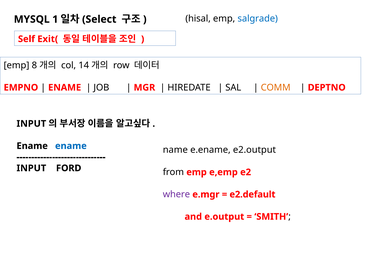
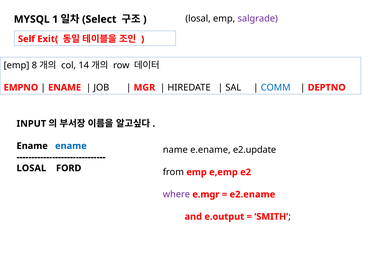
hisal at (198, 19): hisal -> losal
salgrade colour: blue -> purple
COMM colour: orange -> blue
e2.output: e2.output -> e2.update
INPUT at (31, 168): INPUT -> LOSAL
e2.default: e2.default -> e2.ename
